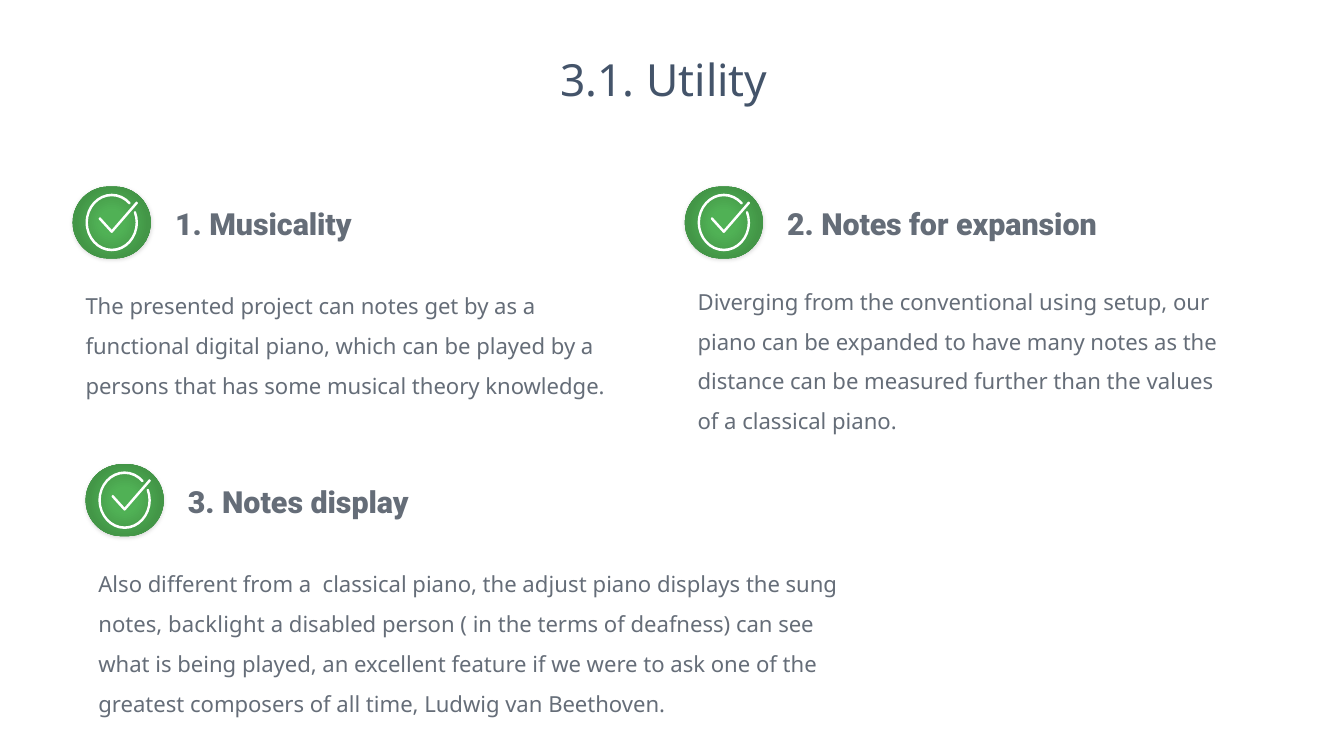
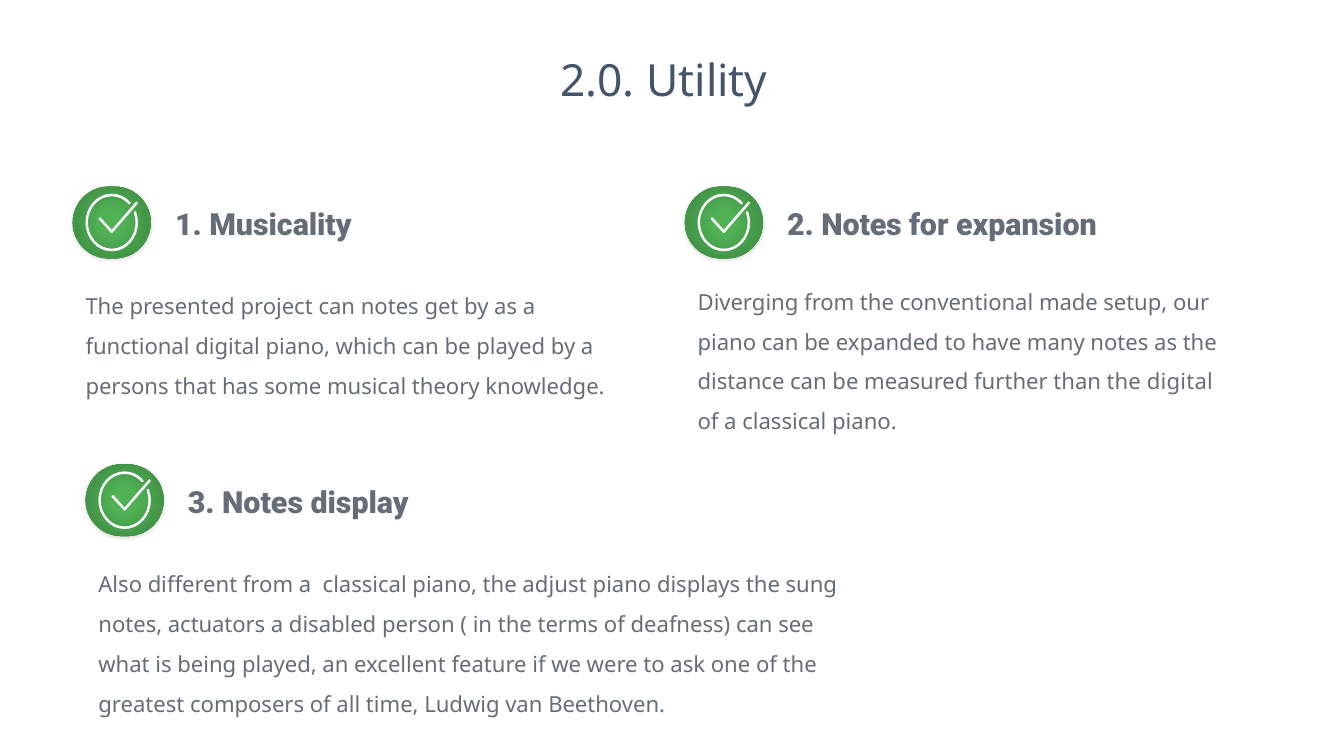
3.1: 3.1 -> 2.0
using: using -> made
the values: values -> digital
backlight: backlight -> actuators
